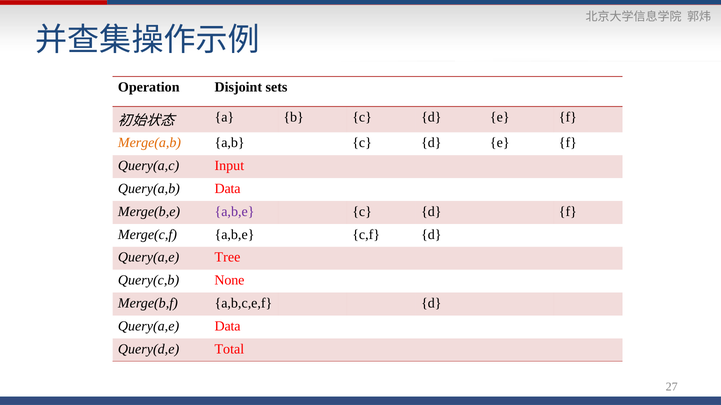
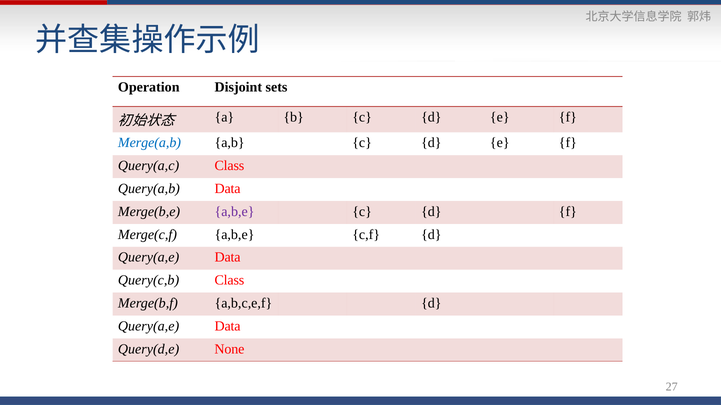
Merge(a,b colour: orange -> blue
Query(a,c Input: Input -> Class
Tree at (227, 258): Tree -> Data
Query(c,b None: None -> Class
Total: Total -> None
